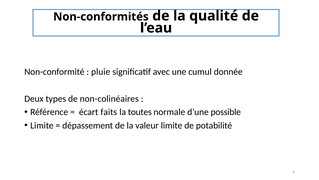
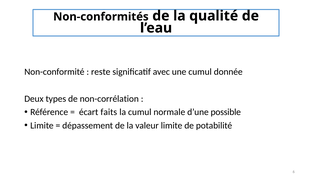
pluie: pluie -> reste
non-colinéaires: non-colinéaires -> non-corrélation
la toutes: toutes -> cumul
